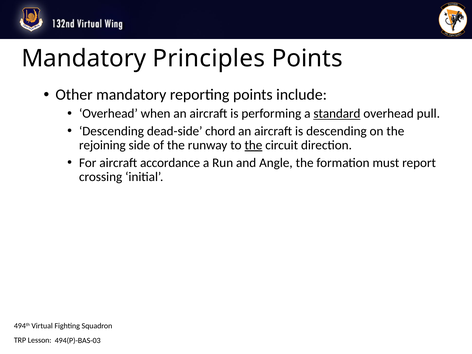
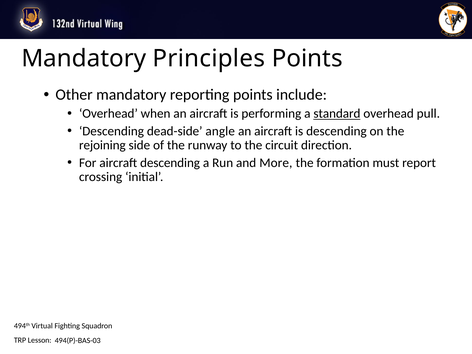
chord: chord -> angle
the at (253, 145) underline: present -> none
aircraft accordance: accordance -> descending
Angle: Angle -> More
